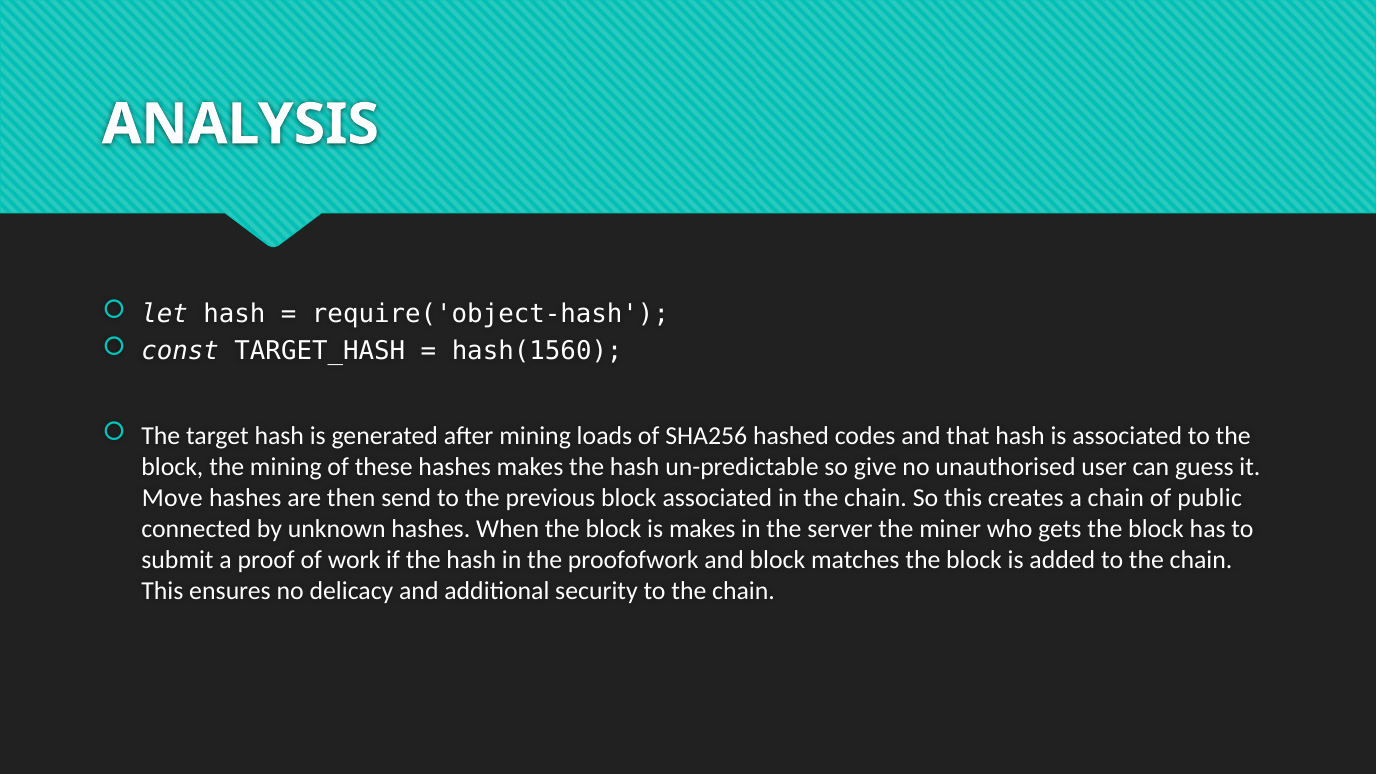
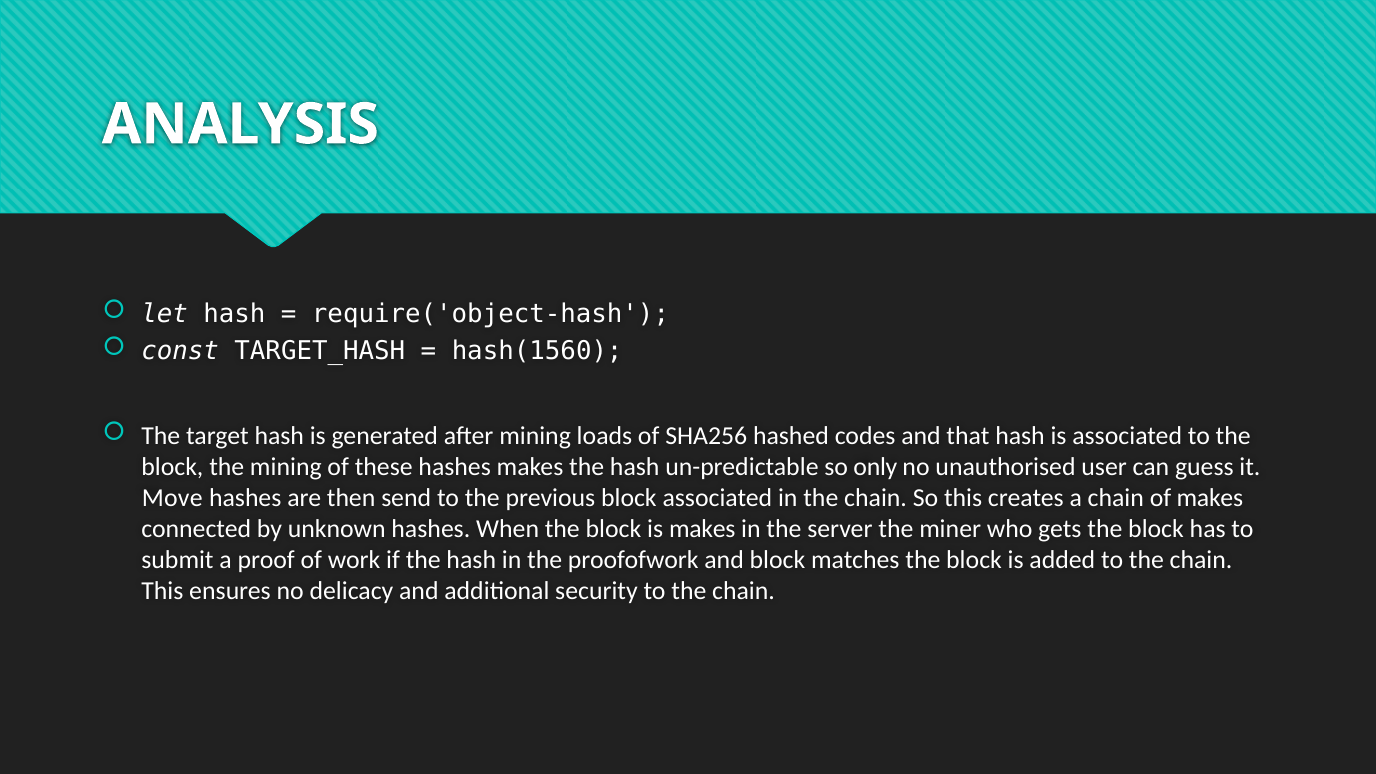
give: give -> only
of public: public -> makes
